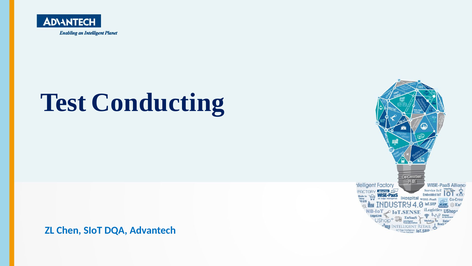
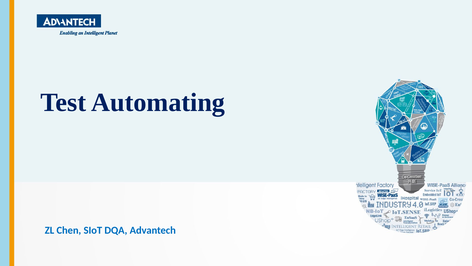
Conducting: Conducting -> Automating
